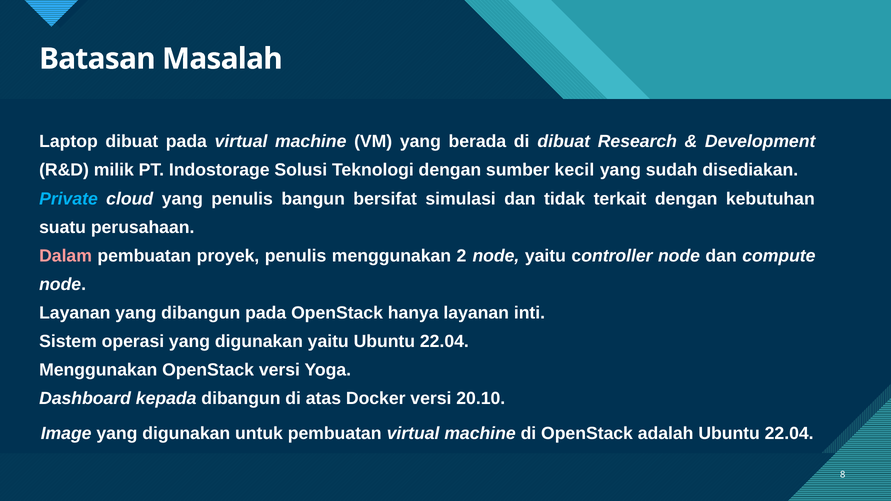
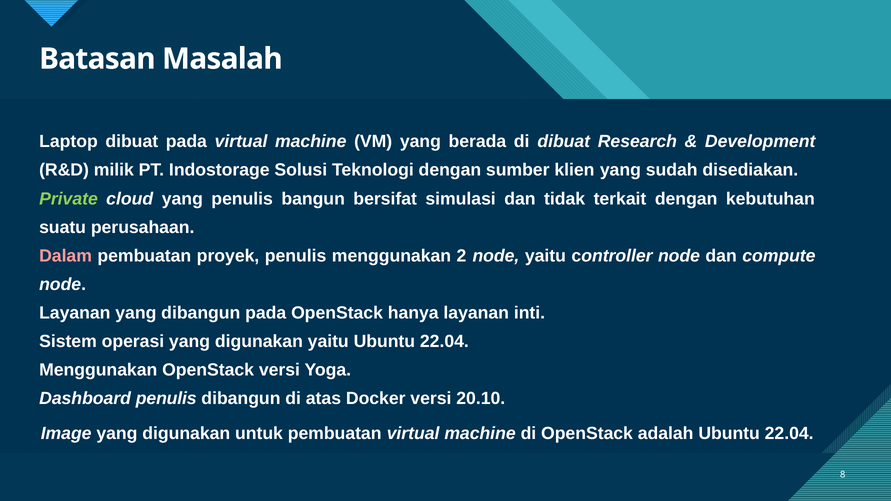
kecil: kecil -> klien
Private colour: light blue -> light green
Dashboard kepada: kepada -> penulis
